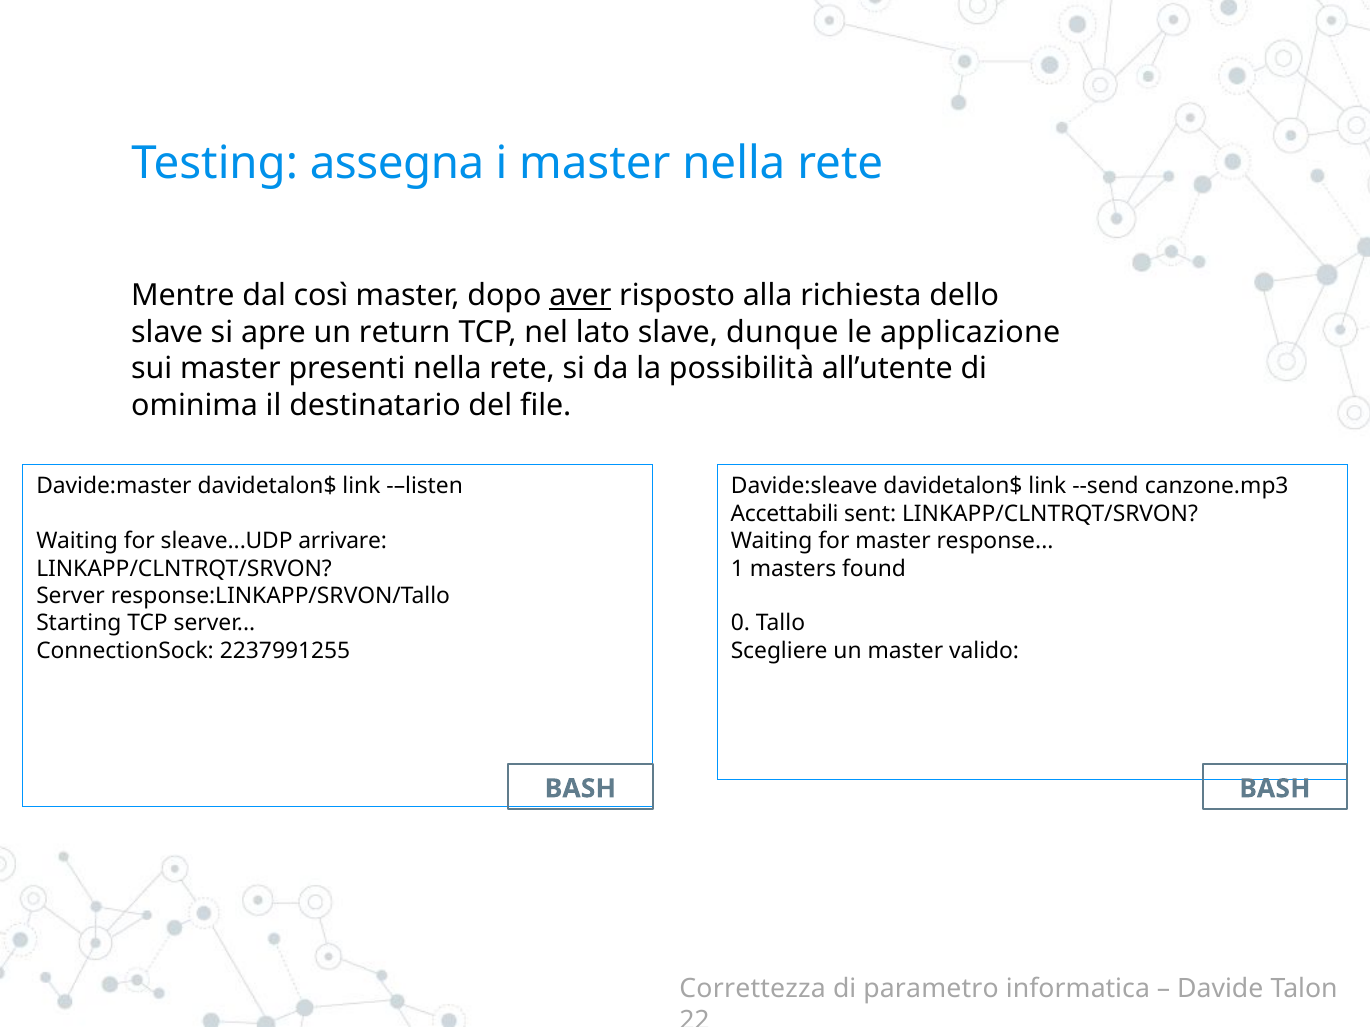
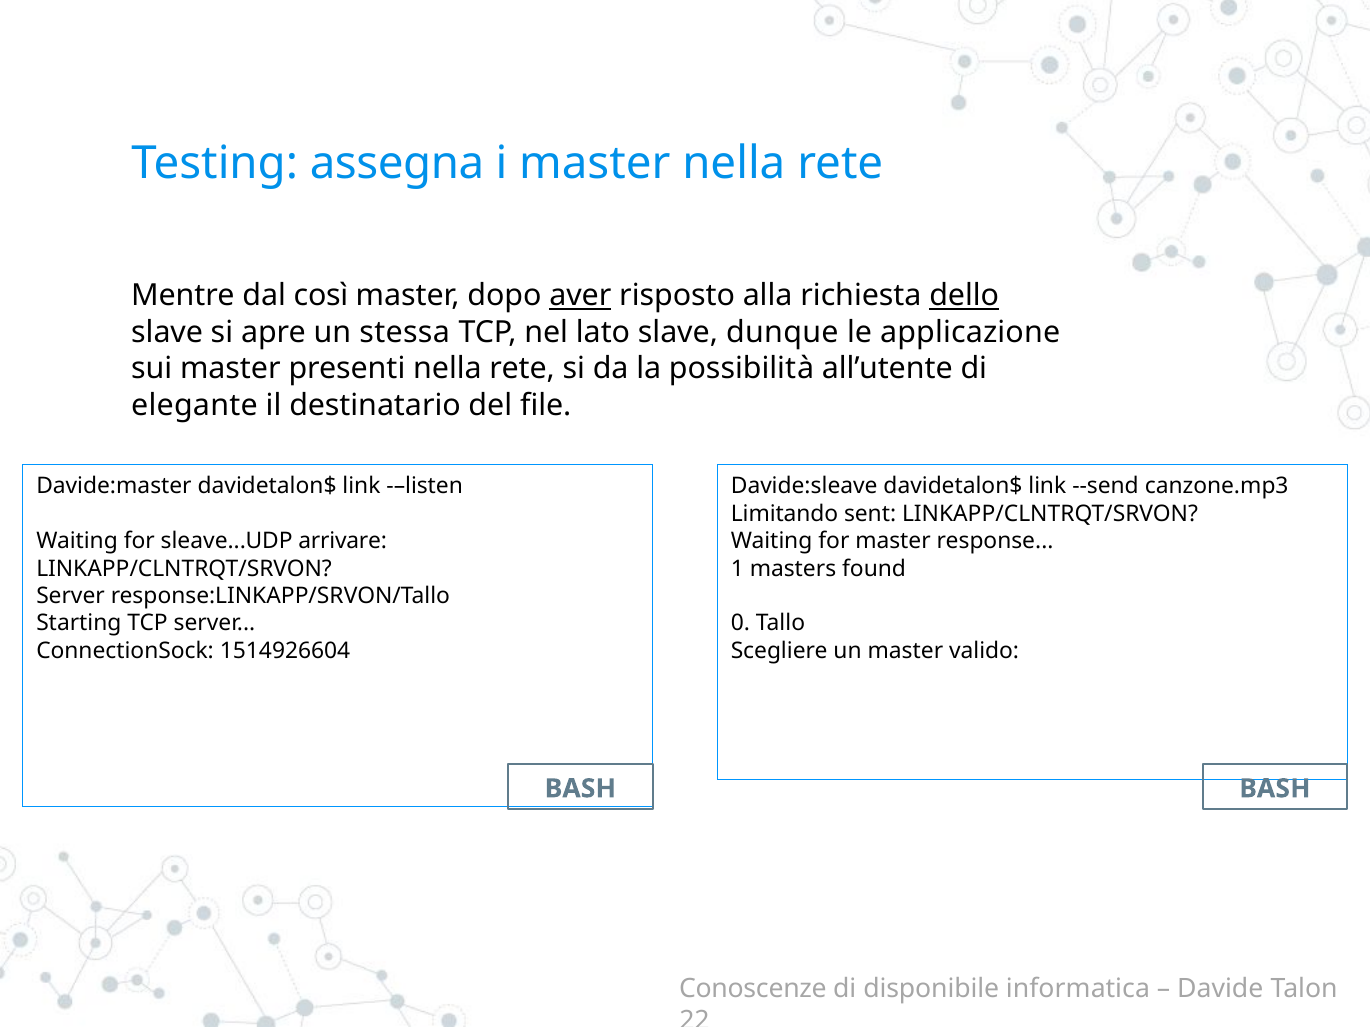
dello underline: none -> present
return: return -> stessa
ominima: ominima -> elegante
Accettabili: Accettabili -> Limitando
2237991255: 2237991255 -> 1514926604
Correttezza: Correttezza -> Conoscenze
parametro: parametro -> disponibile
